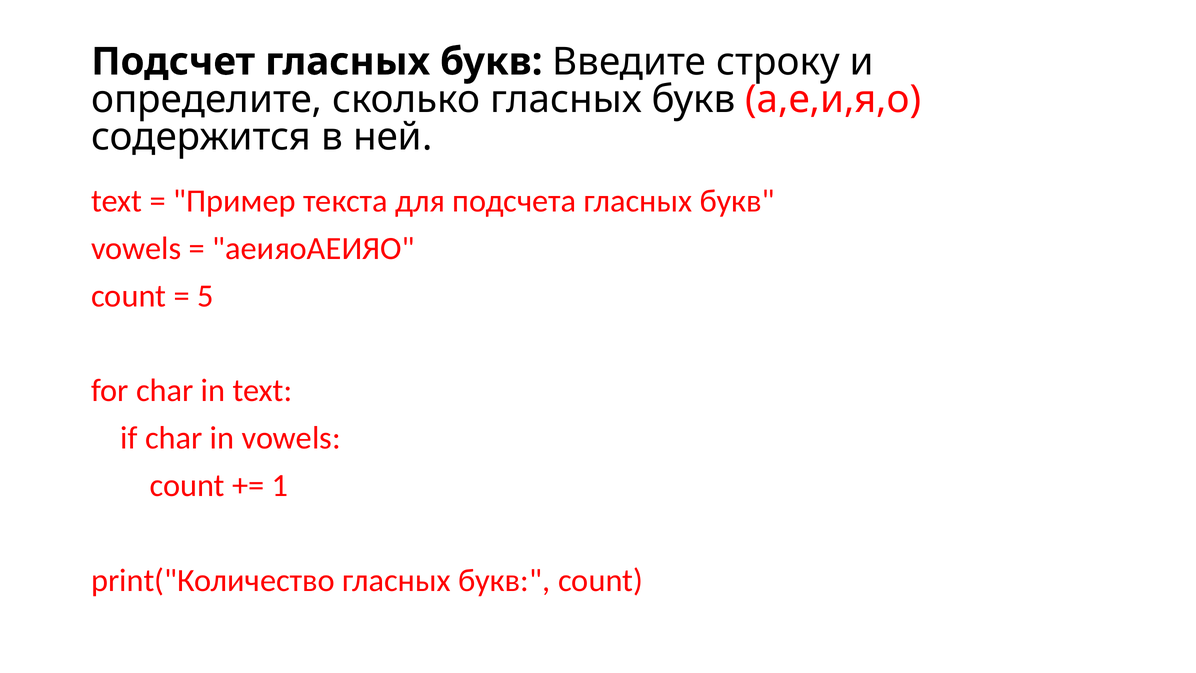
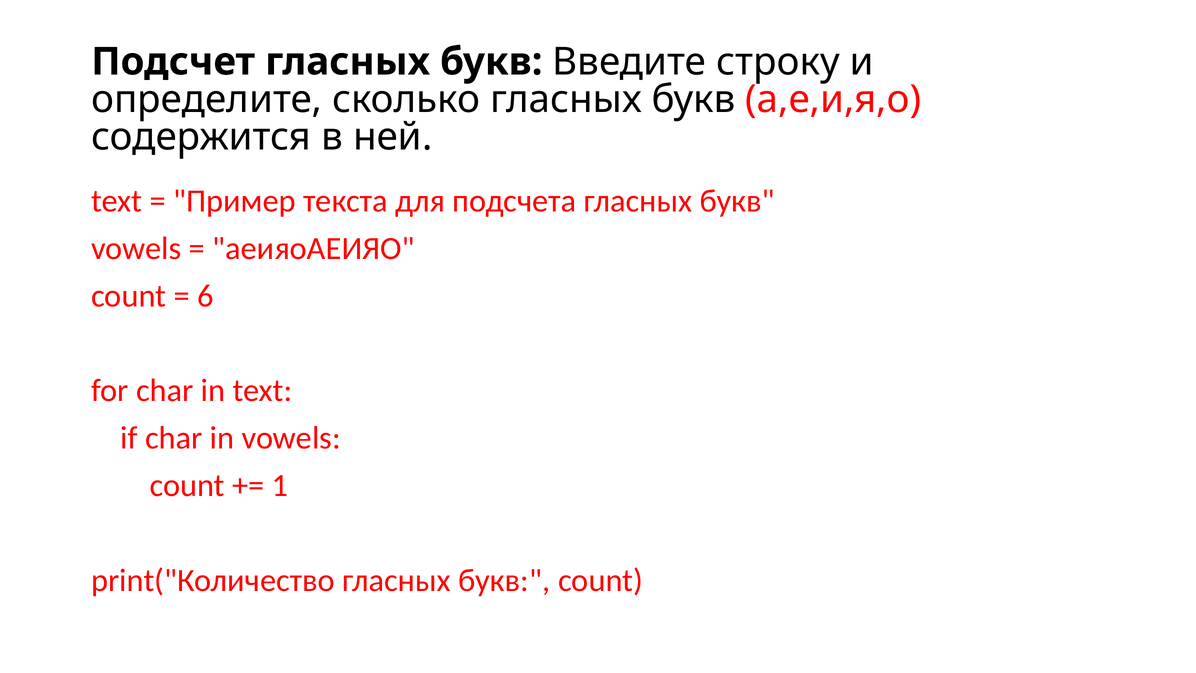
5: 5 -> 6
